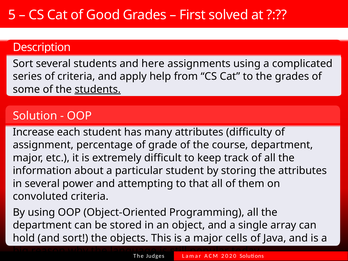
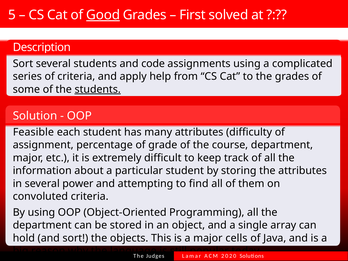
Good underline: none -> present
here: here -> code
Increase: Increase -> Feasible
that: that -> find
